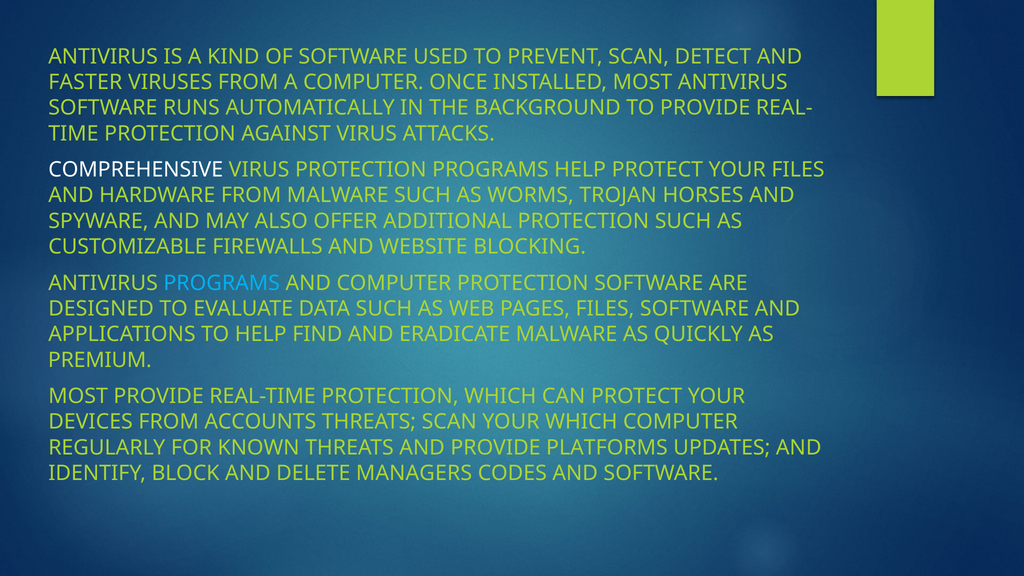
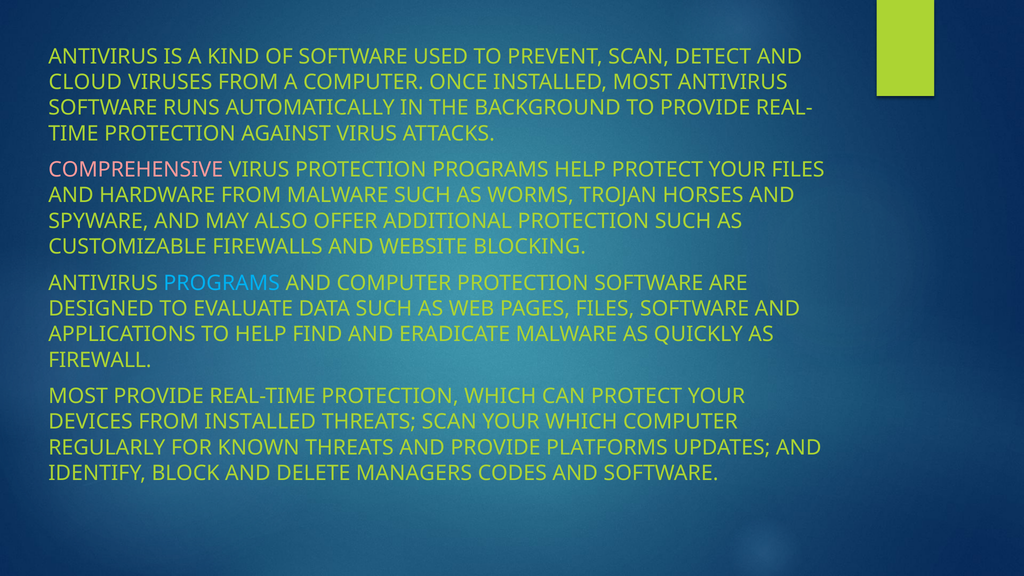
FASTER: FASTER -> CLOUD
COMPREHENSIVE colour: white -> pink
PREMIUM: PREMIUM -> FIREWALL
FROM ACCOUNTS: ACCOUNTS -> INSTALLED
